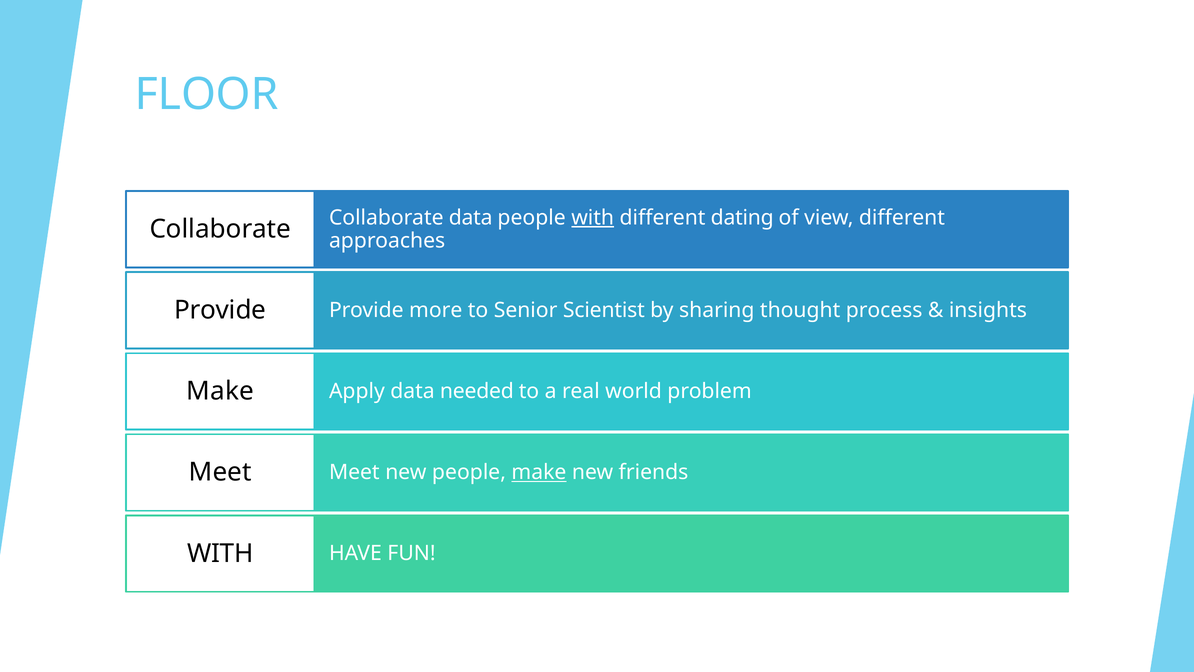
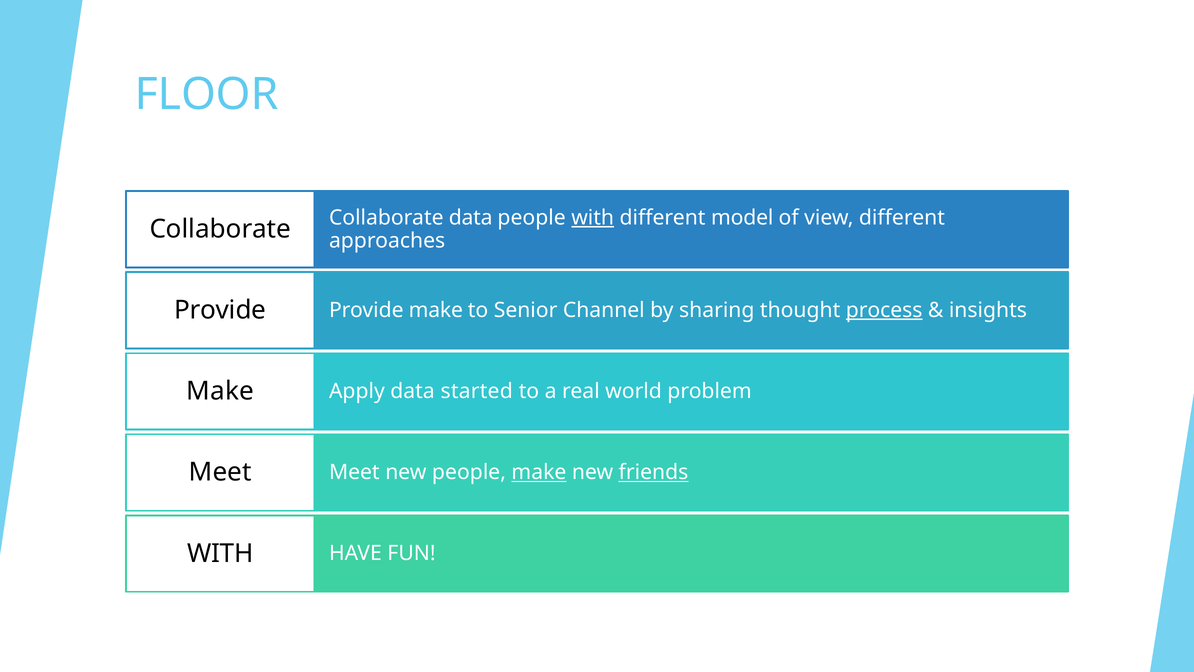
dating: dating -> model
Provide more: more -> make
Scientist: Scientist -> Channel
process underline: none -> present
needed: needed -> started
friends underline: none -> present
